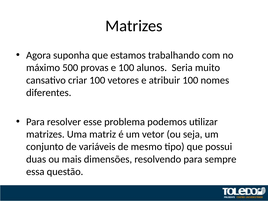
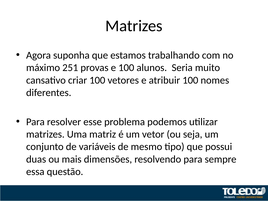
500: 500 -> 251
